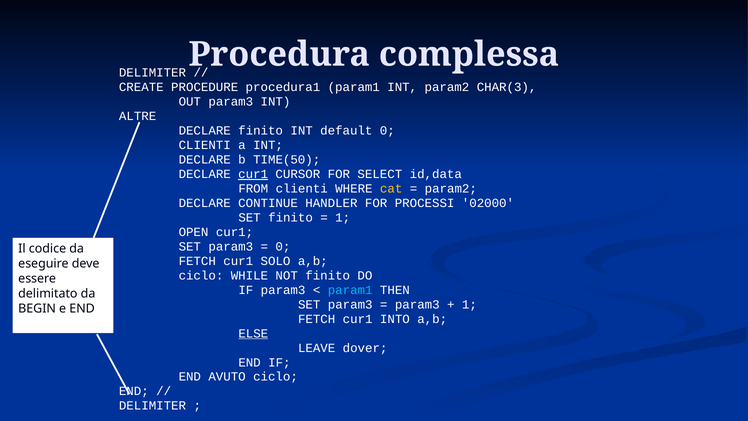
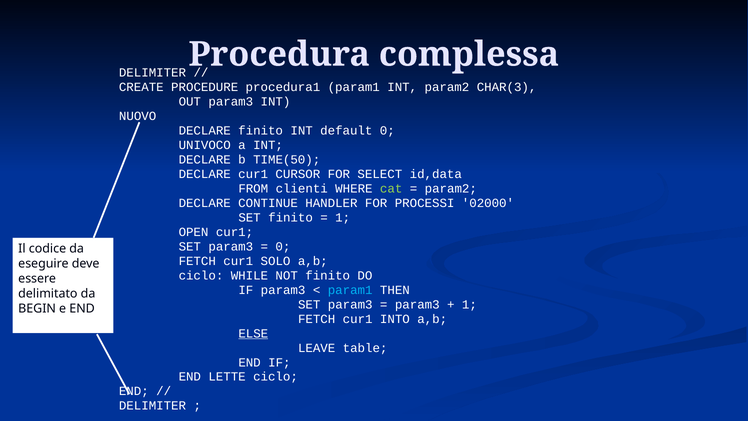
ALTRE: ALTRE -> NUOVO
CLIENTI at (205, 145): CLIENTI -> UNIVOCO
cur1 at (253, 174) underline: present -> none
cat colour: yellow -> light green
dover: dover -> table
AVUTO: AVUTO -> LETTE
